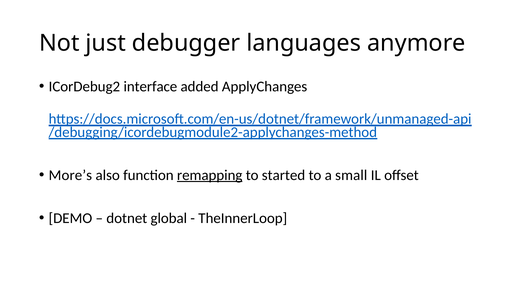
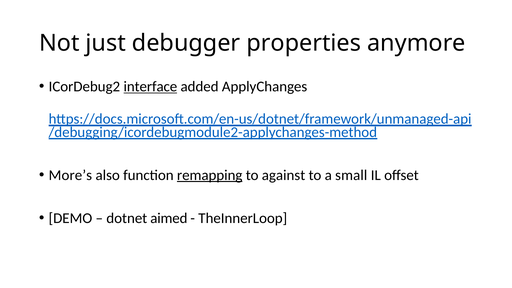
languages: languages -> properties
interface underline: none -> present
started: started -> against
global: global -> aimed
